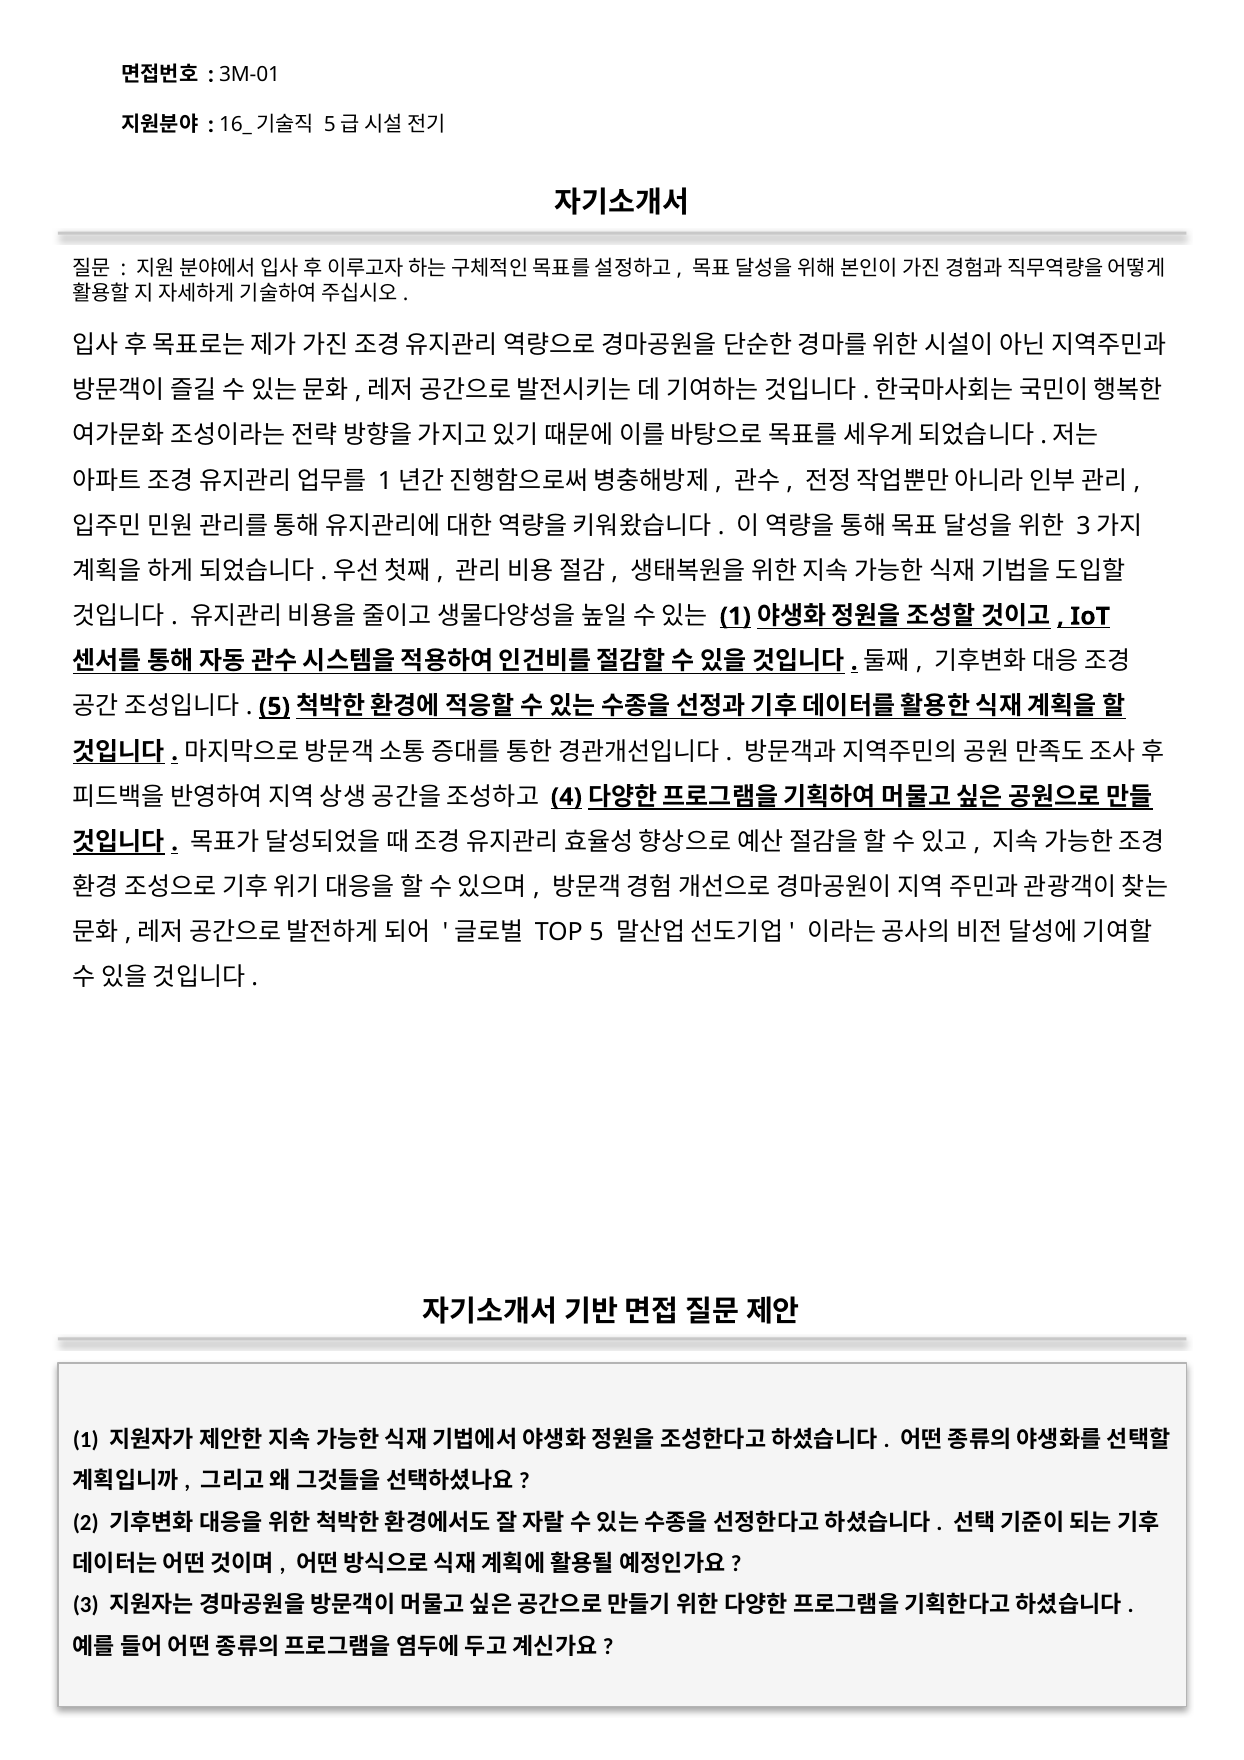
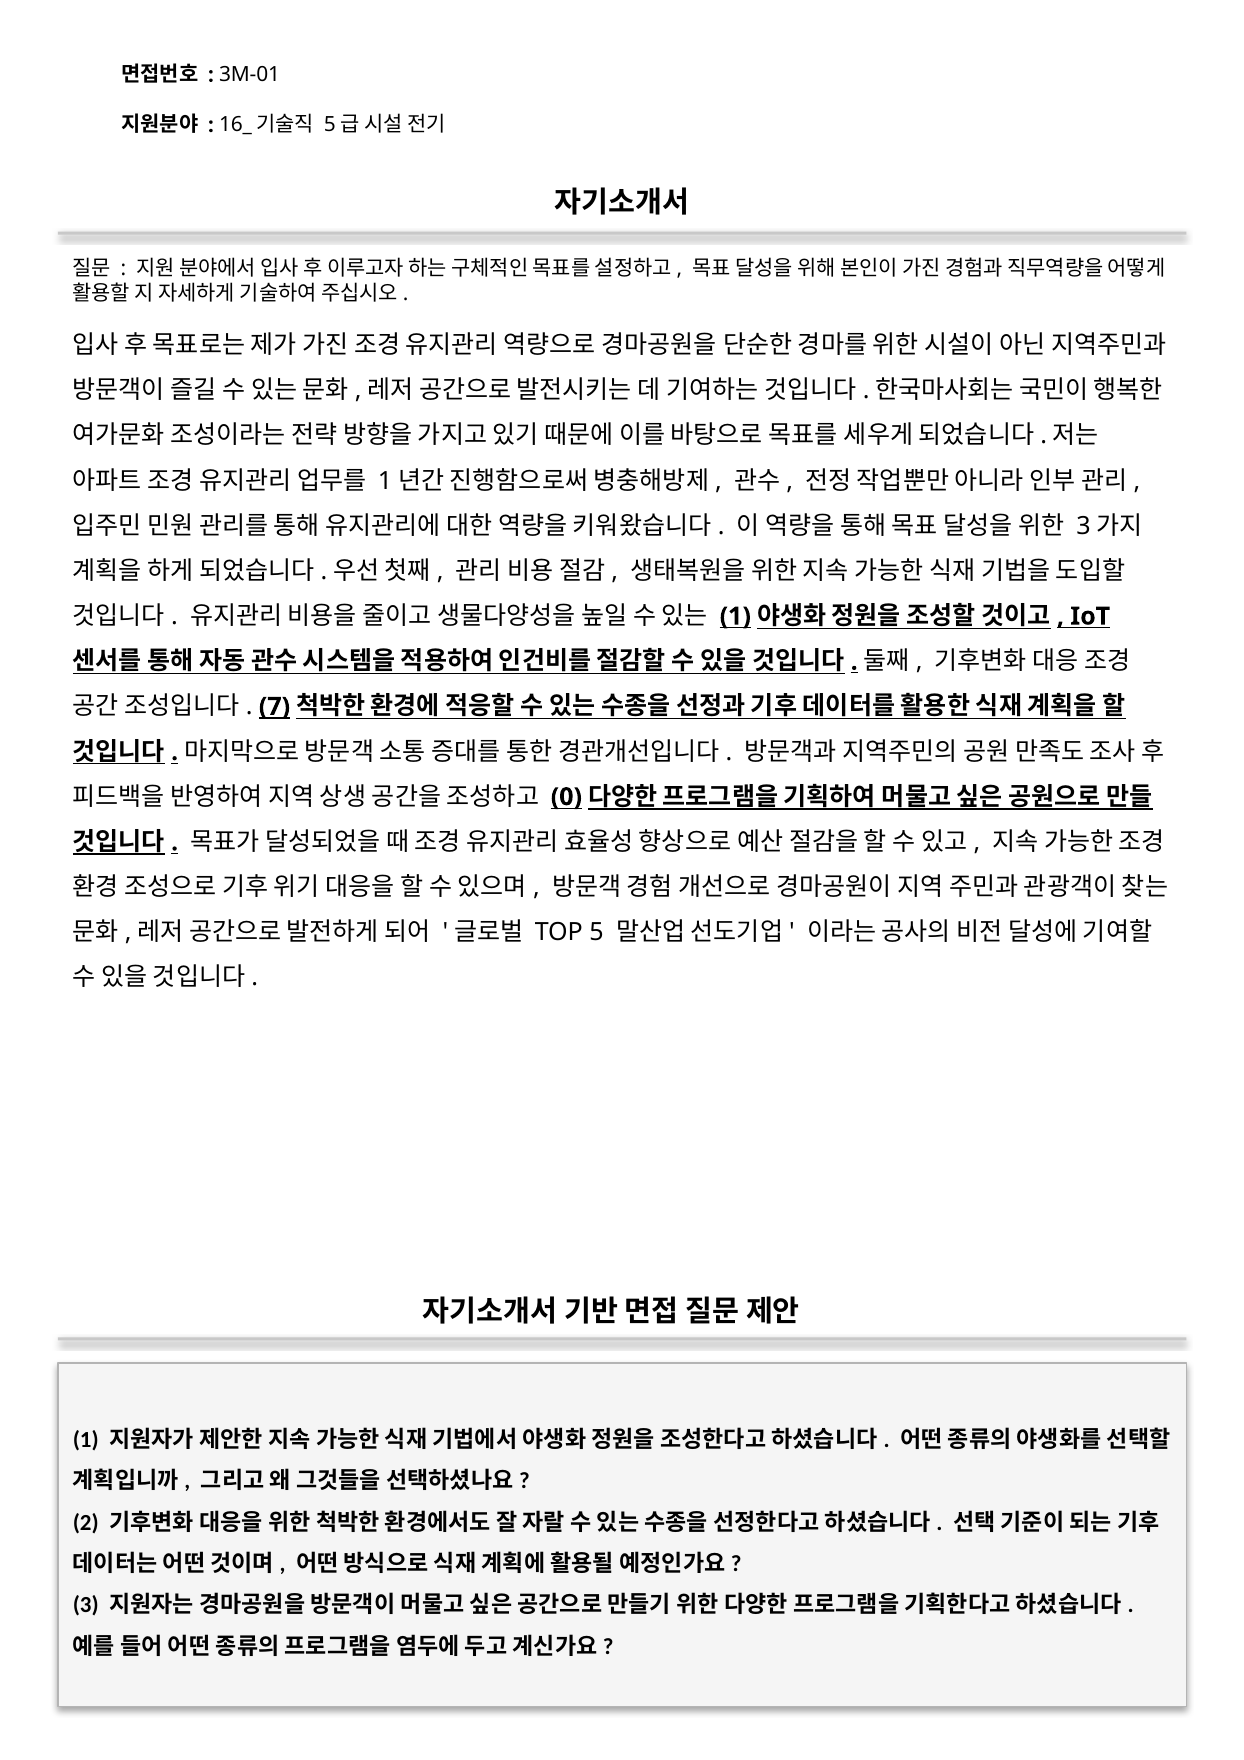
5 at (274, 706): 5 -> 7
4: 4 -> 0
